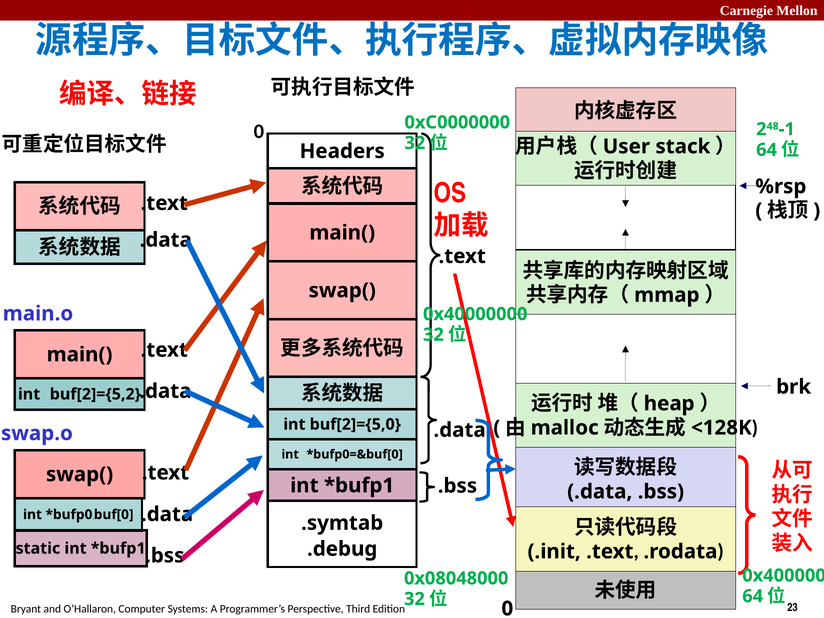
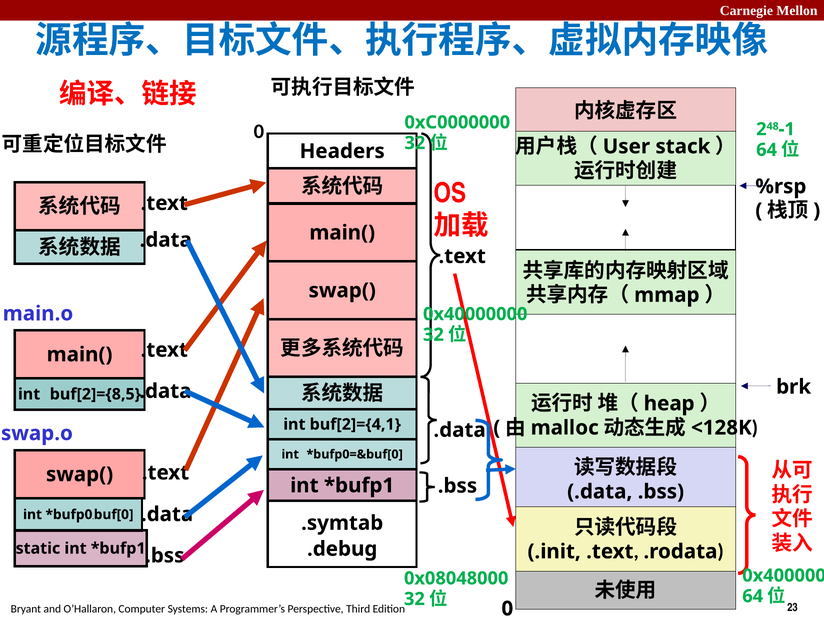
buf[2]={5,2: buf[2]={5,2 -> buf[2]={8,5
buf[2]={5,0: buf[2]={5,0 -> buf[2]={4,1
